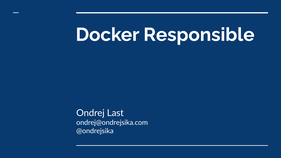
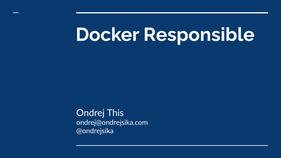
Last: Last -> This
